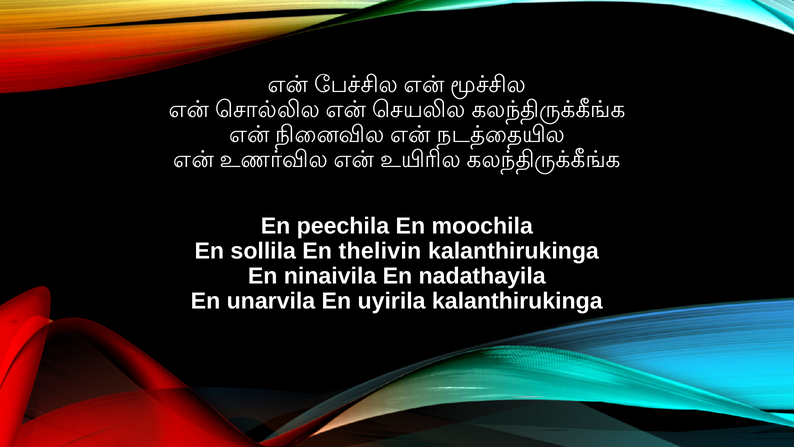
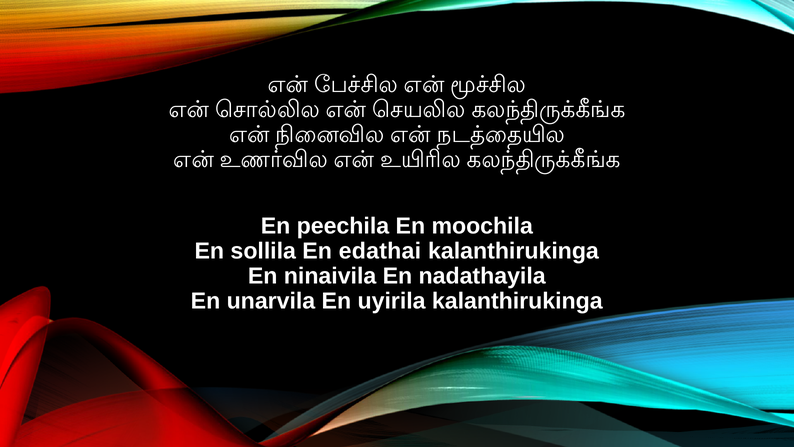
thelivin: thelivin -> edathai
